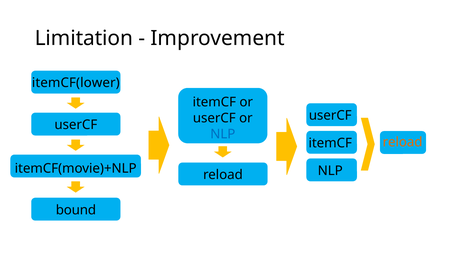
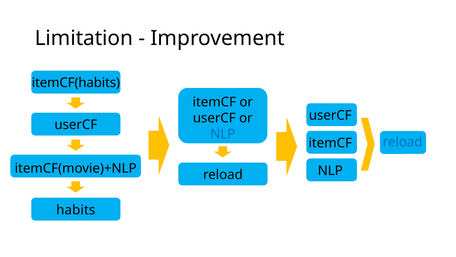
itemCF(lower: itemCF(lower -> itemCF(habits
reload at (403, 142) colour: orange -> blue
bound: bound -> habits
